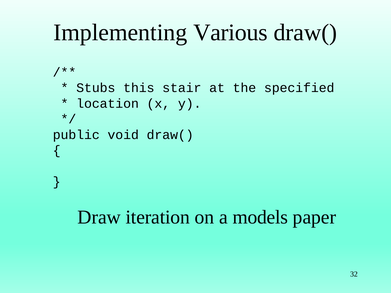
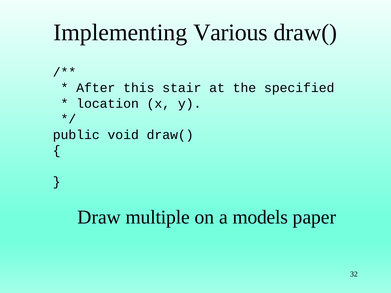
Stubs: Stubs -> After
iteration: iteration -> multiple
